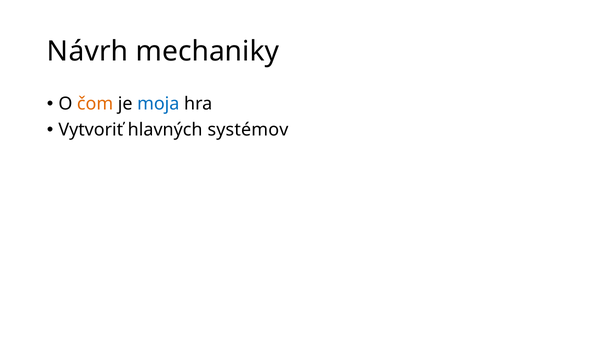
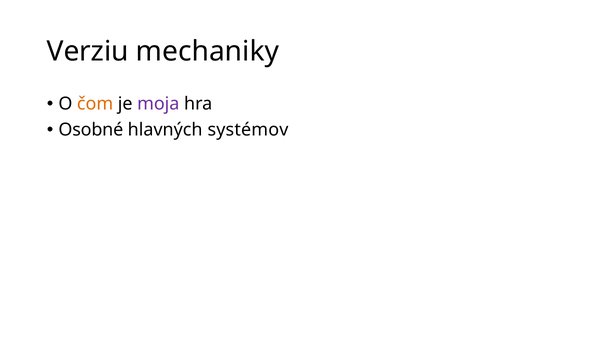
Návrh: Návrh -> Verziu
moja colour: blue -> purple
Vytvoriť: Vytvoriť -> Osobné
